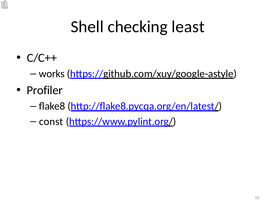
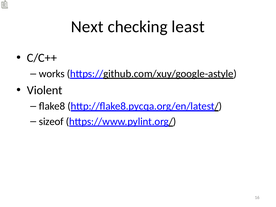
Shell: Shell -> Next
Profiler: Profiler -> Violent
const: const -> sizeof
